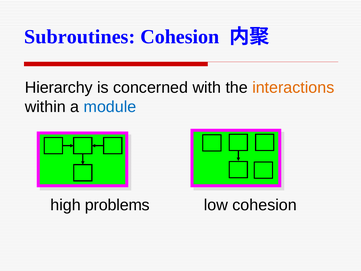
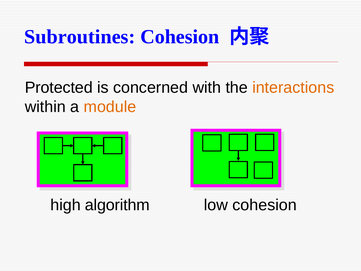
Hierarchy: Hierarchy -> Protected
module colour: blue -> orange
problems: problems -> algorithm
